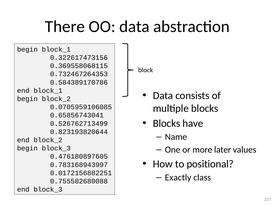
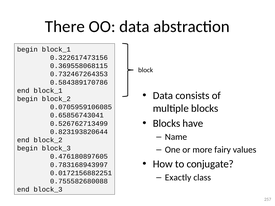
later: later -> fairy
positional: positional -> conjugate
